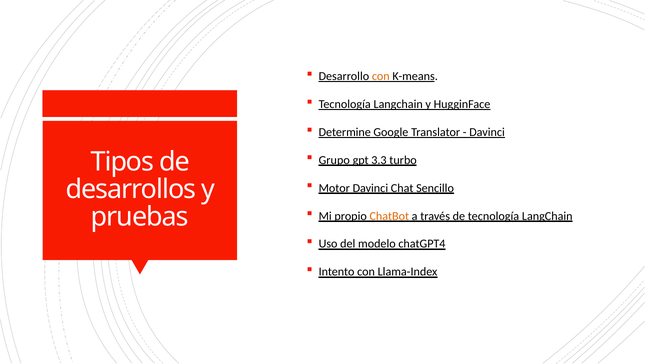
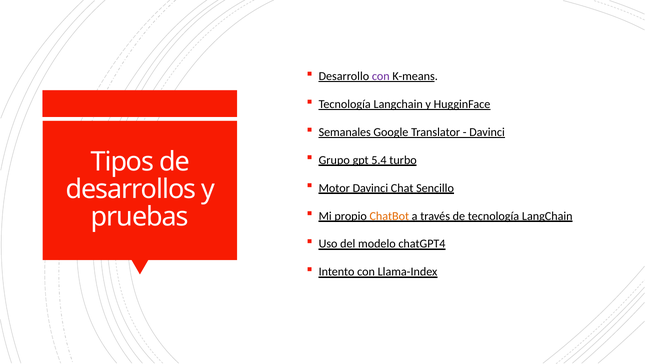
con at (381, 76) colour: orange -> purple
Determine: Determine -> Semanales
3.3: 3.3 -> 5.4
